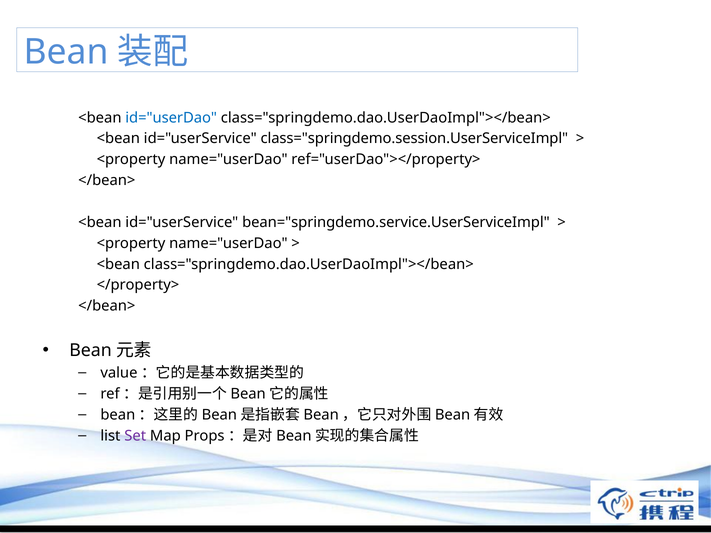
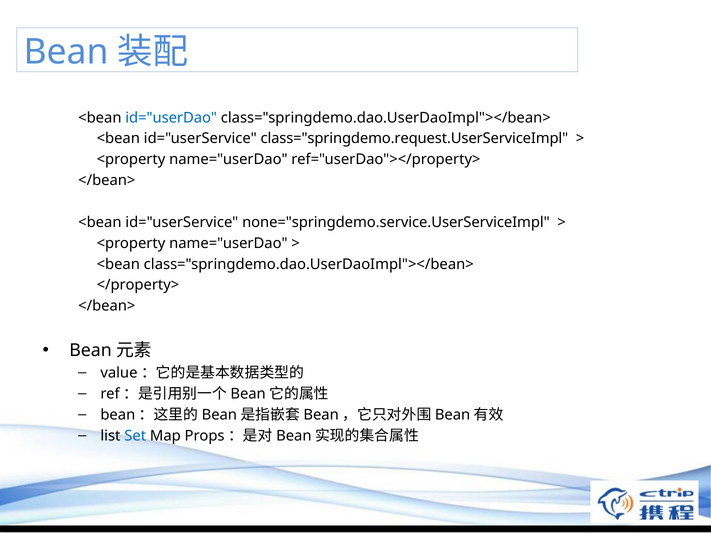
class="springdemo.session.UserServiceImpl: class="springdemo.session.UserServiceImpl -> class="springdemo.request.UserServiceImpl
bean="springdemo.service.UserServiceImpl: bean="springdemo.service.UserServiceImpl -> none="springdemo.service.UserServiceImpl
Set colour: purple -> blue
